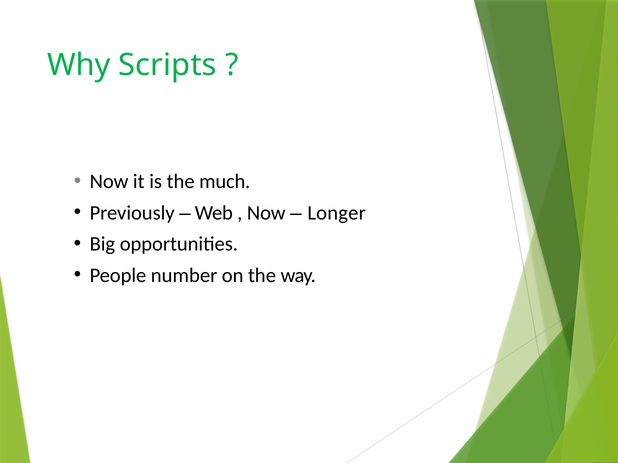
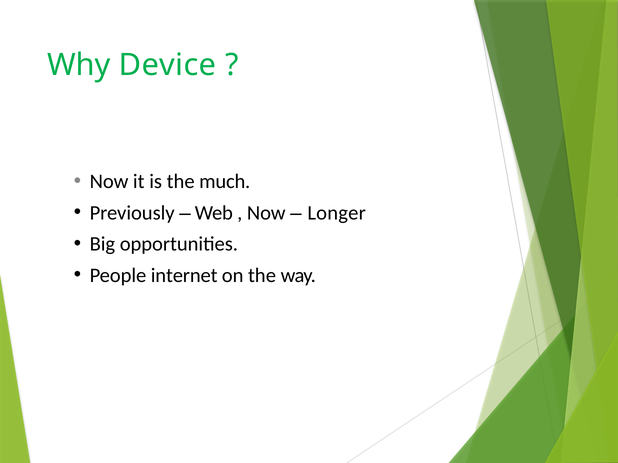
Scripts: Scripts -> Device
number: number -> internet
